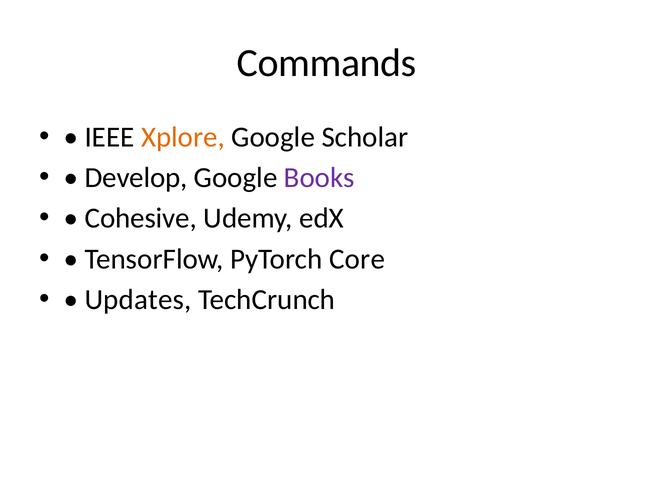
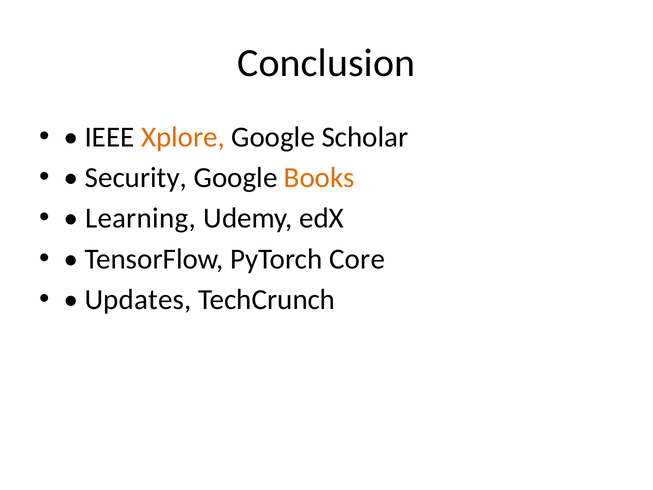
Commands: Commands -> Conclusion
Develop: Develop -> Security
Books colour: purple -> orange
Cohesive: Cohesive -> Learning
